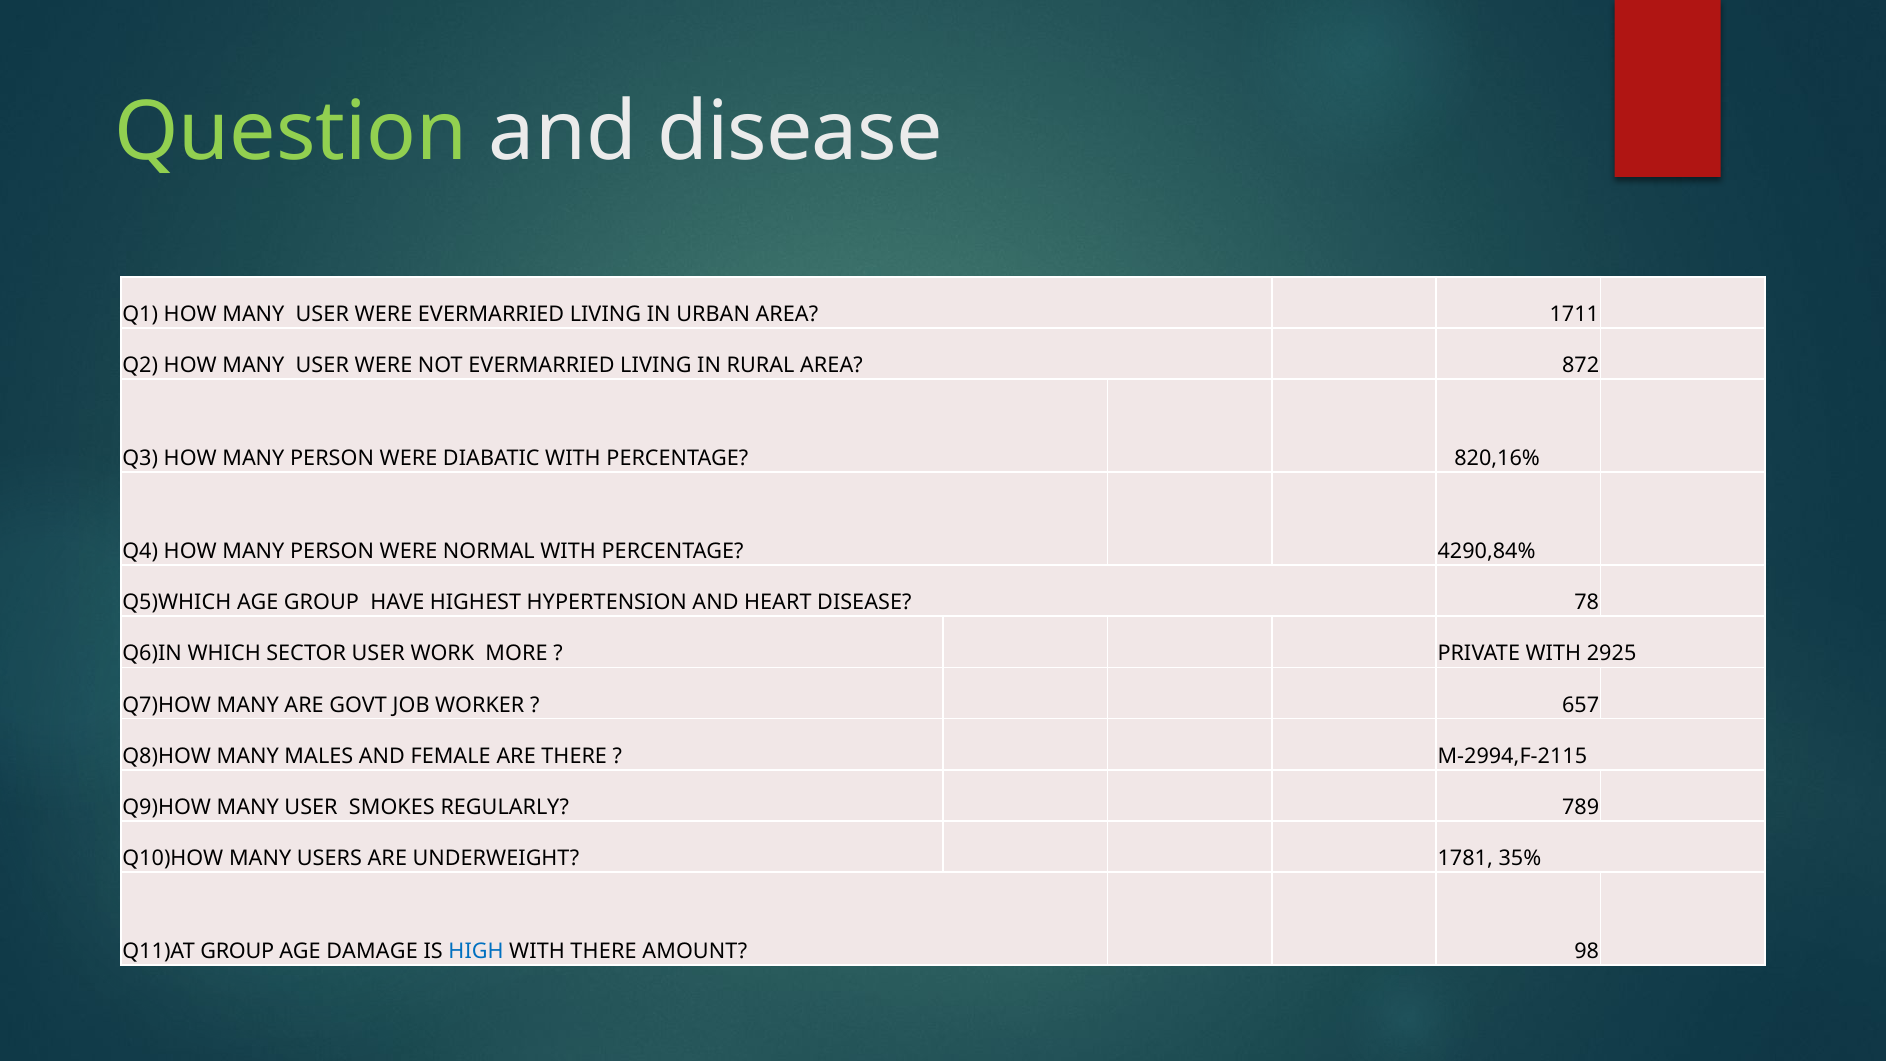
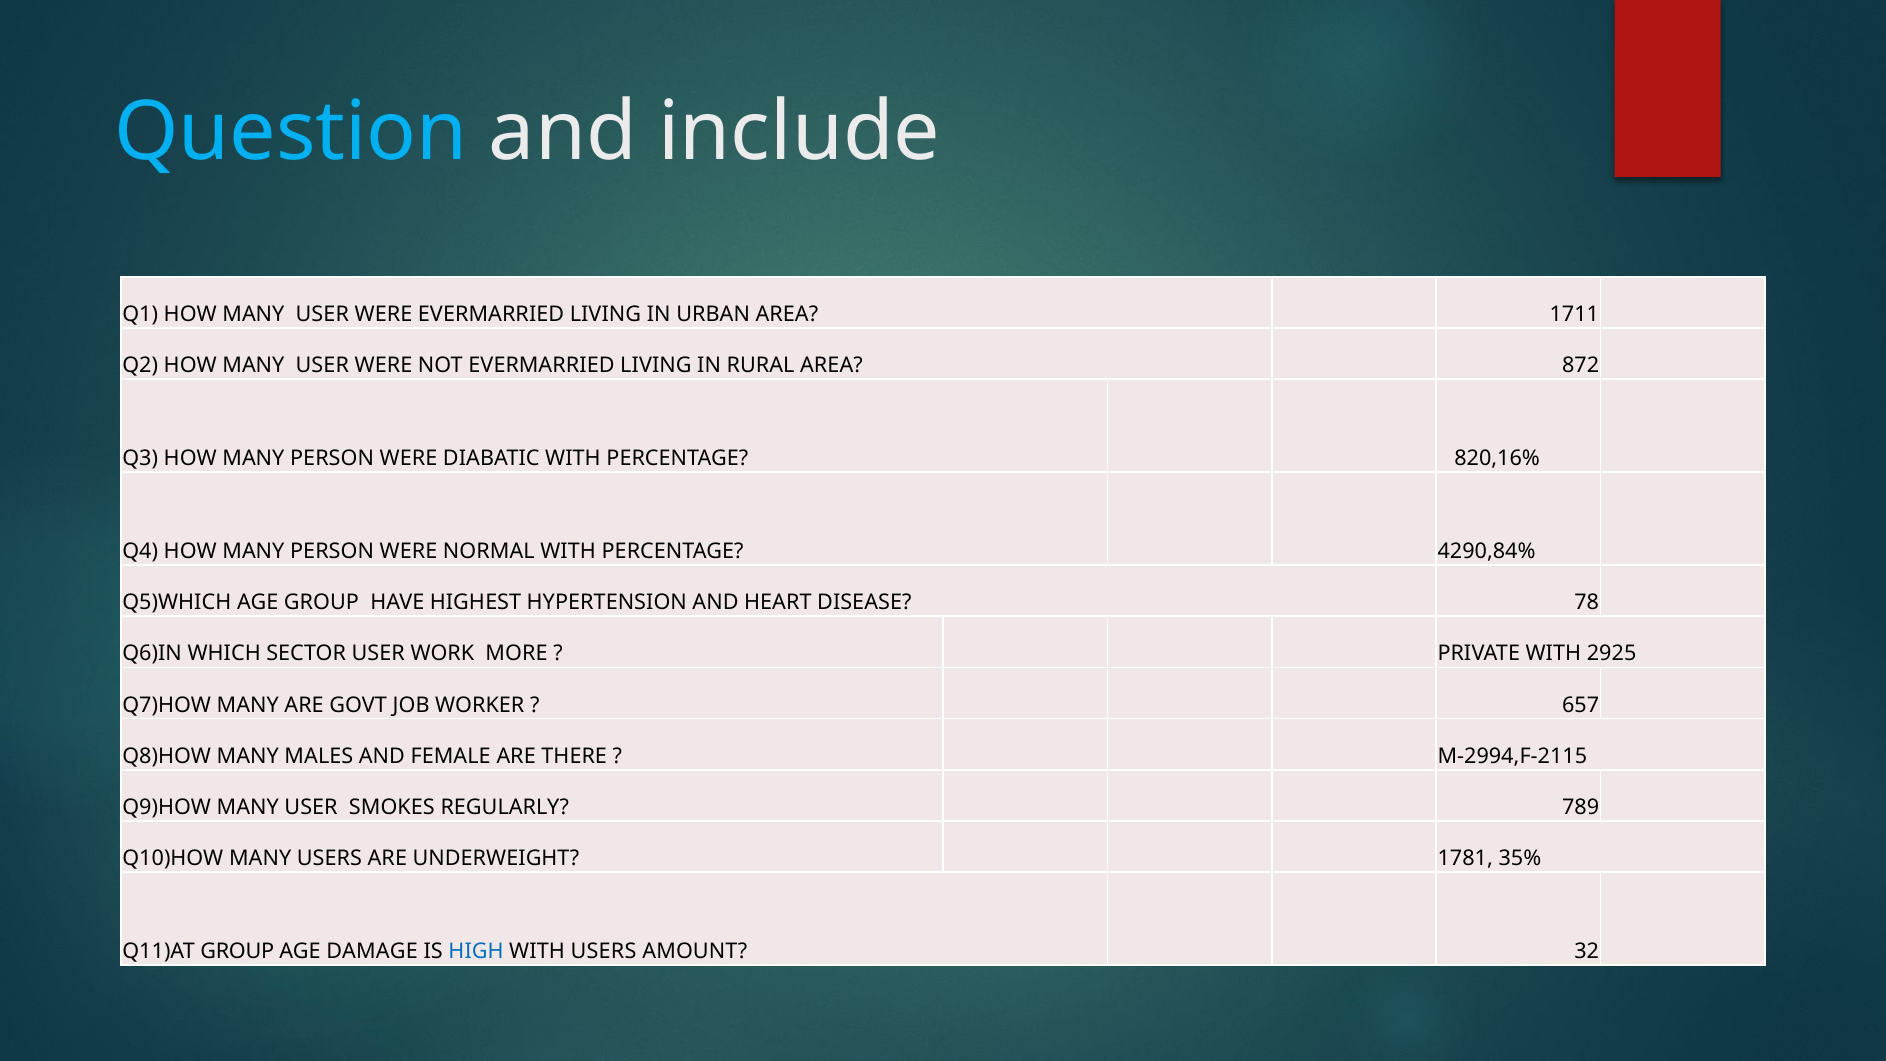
Question colour: light green -> light blue
and disease: disease -> include
WITH THERE: THERE -> USERS
98: 98 -> 32
